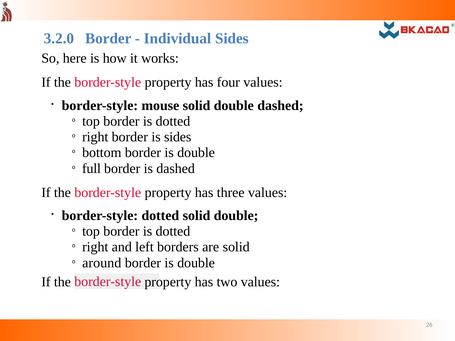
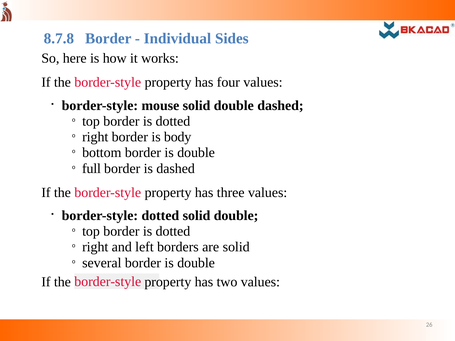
3.2.0: 3.2.0 -> 8.7.8
is sides: sides -> body
around: around -> several
